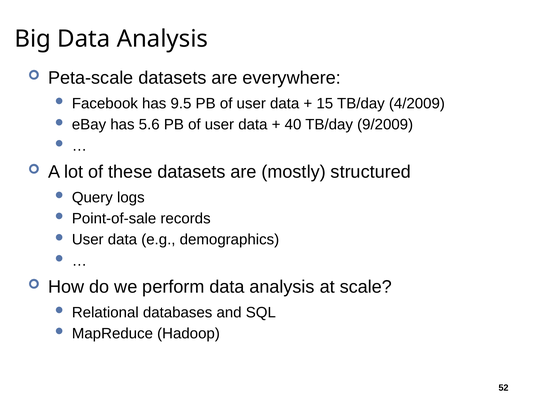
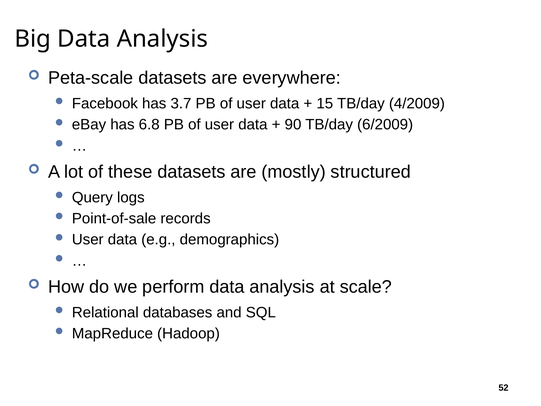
9.5: 9.5 -> 3.7
5.6: 5.6 -> 6.8
40: 40 -> 90
9/2009: 9/2009 -> 6/2009
